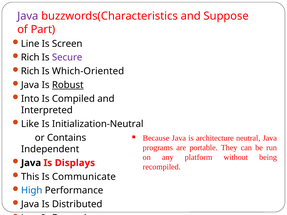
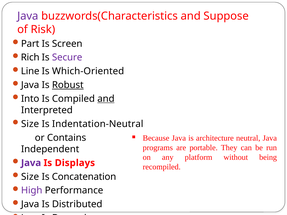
Part: Part -> Risk
Line: Line -> Part
Rich at (30, 71): Rich -> Line
and at (106, 99) underline: none -> present
Like at (30, 124): Like -> Size
Initialization-Neutral: Initialization-Neutral -> Indentation-Neutral
Java at (31, 163) colour: black -> purple
This at (30, 177): This -> Size
Communicate: Communicate -> Concatenation
High colour: blue -> purple
